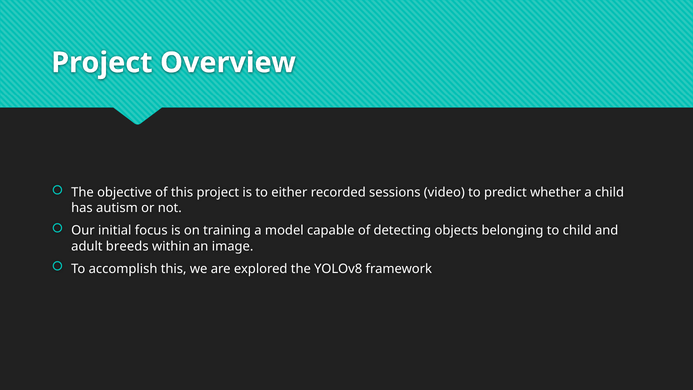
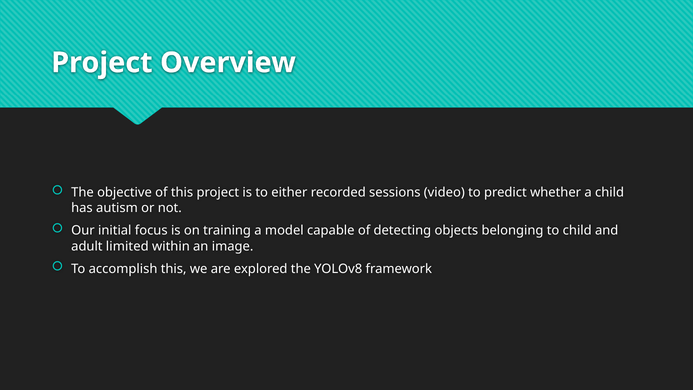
breeds: breeds -> limited
